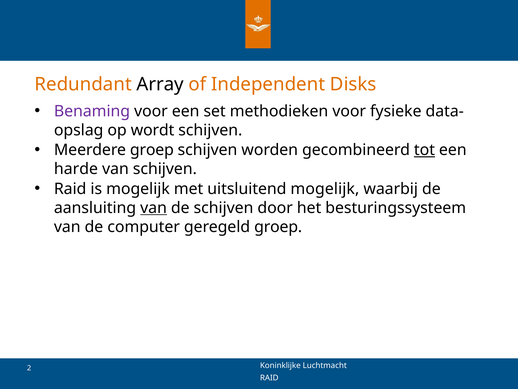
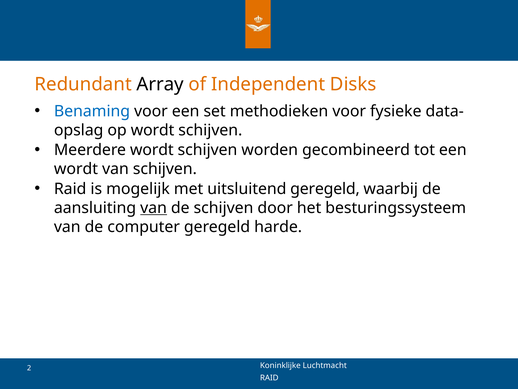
Benaming colour: purple -> blue
Meerdere groep: groep -> wordt
tot underline: present -> none
harde at (76, 169): harde -> wordt
uitsluitend mogelijk: mogelijk -> geregeld
geregeld groep: groep -> harde
